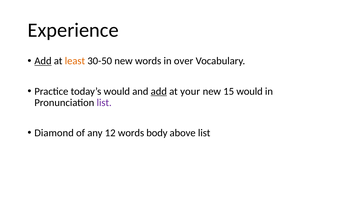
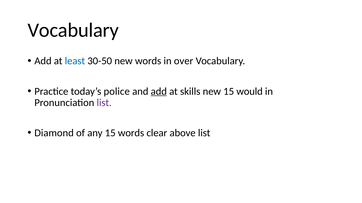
Experience at (73, 30): Experience -> Vocabulary
Add at (43, 61) underline: present -> none
least colour: orange -> blue
today’s would: would -> police
your: your -> skills
any 12: 12 -> 15
body: body -> clear
